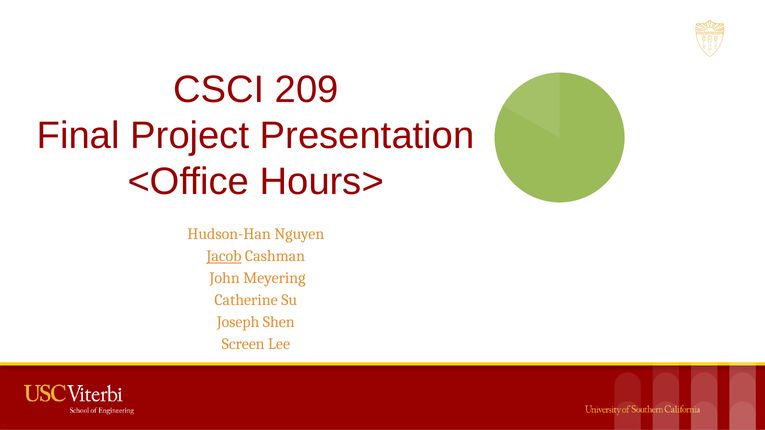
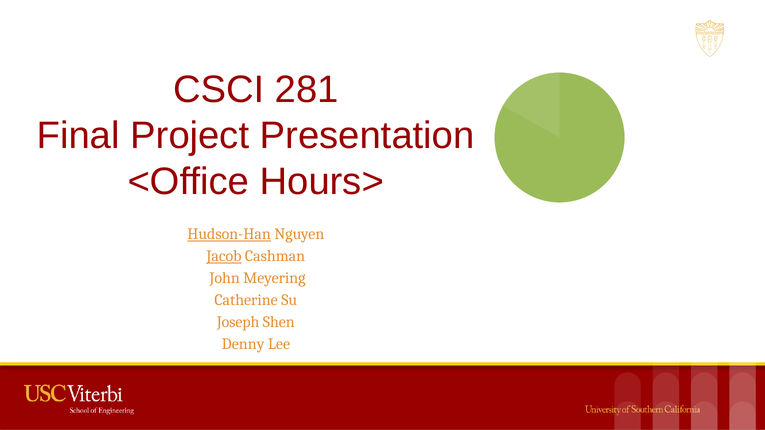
209: 209 -> 281
Hudson-Han underline: none -> present
Screen: Screen -> Denny
